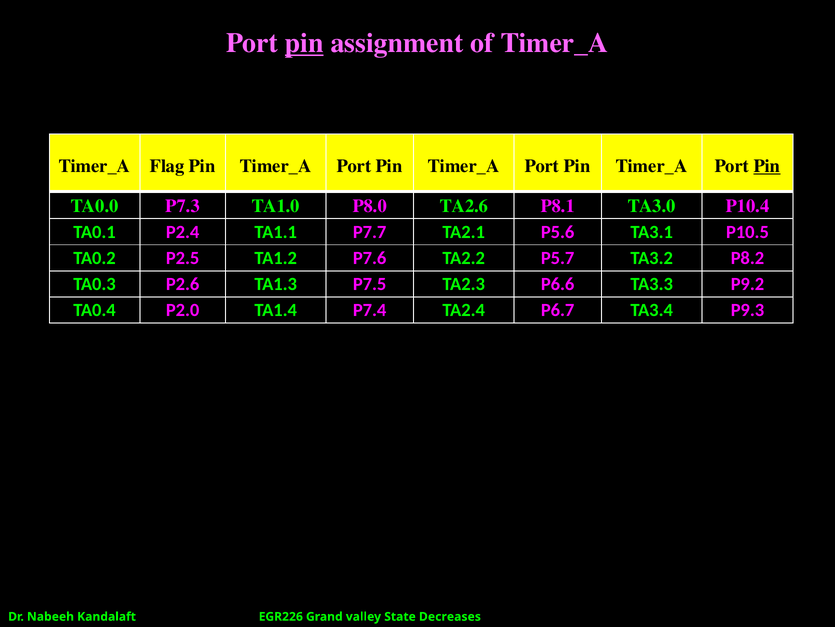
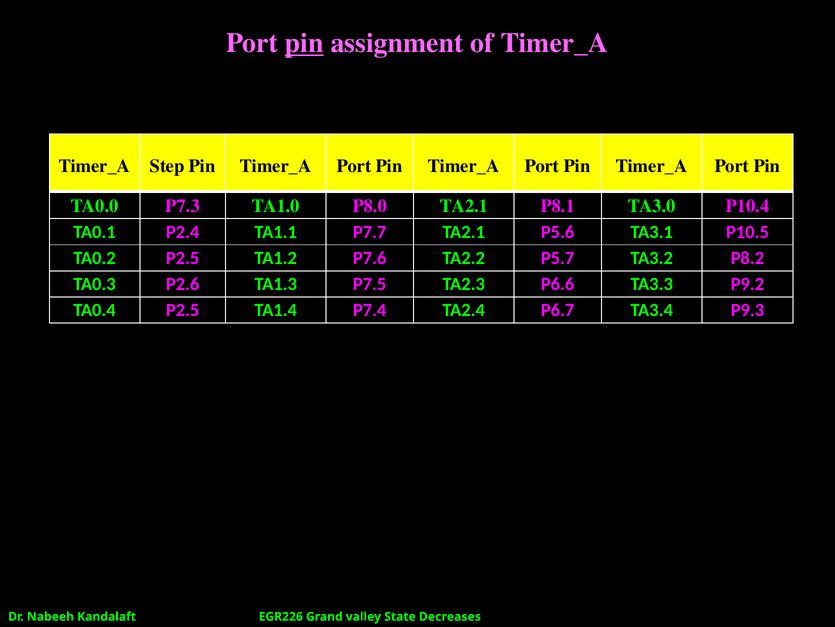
Flag: Flag -> Step
Pin at (767, 166) underline: present -> none
P8.0 TA2.6: TA2.6 -> TA2.1
TA0.4 P2.0: P2.0 -> P2.5
